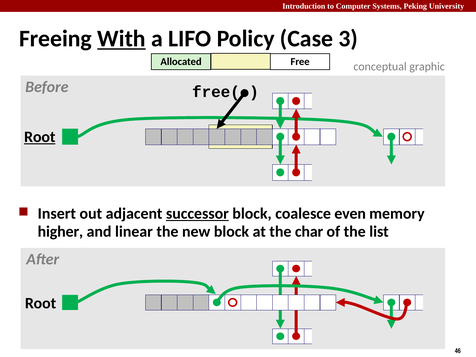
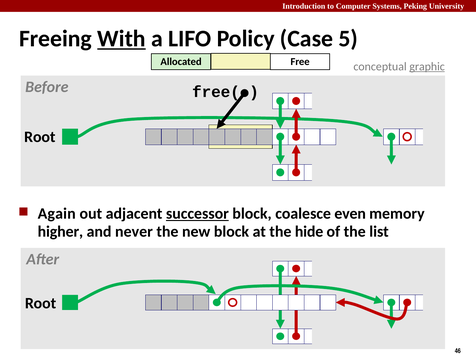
3: 3 -> 5
graphic underline: none -> present
Root at (40, 137) underline: present -> none
Insert: Insert -> Again
linear: linear -> never
char: char -> hide
